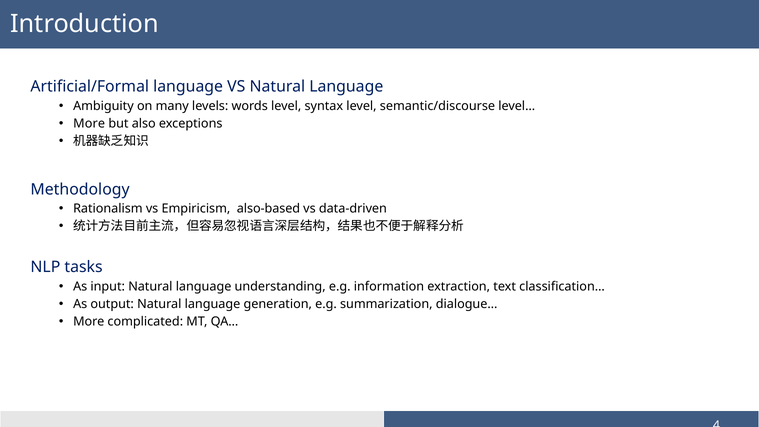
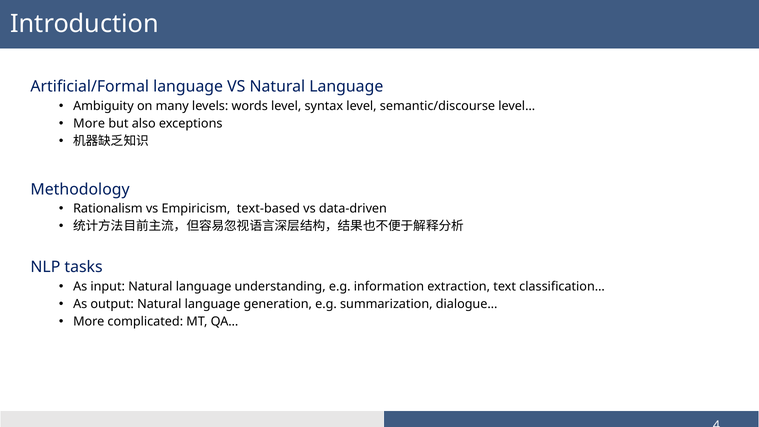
also-based: also-based -> text-based
